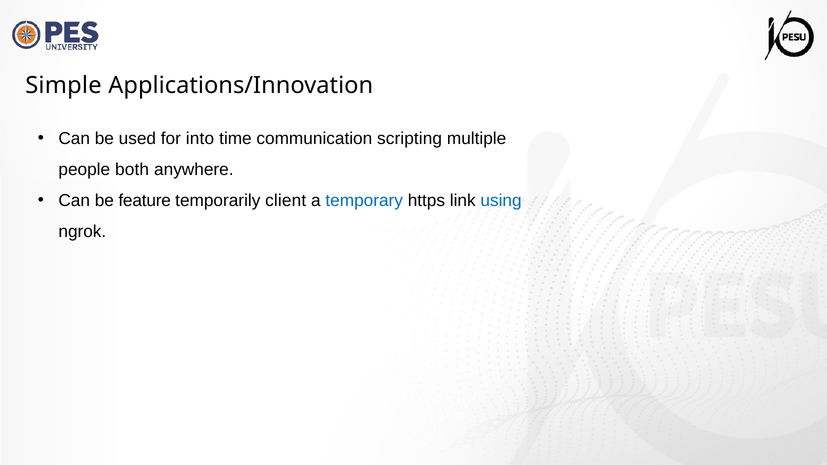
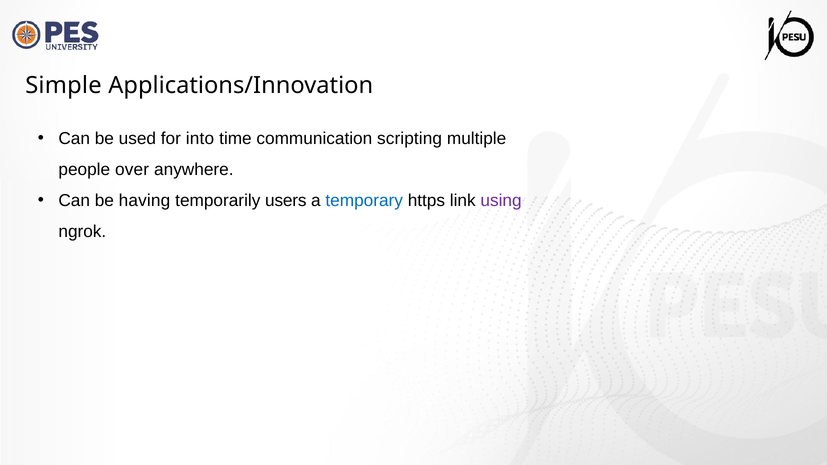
both: both -> over
feature: feature -> having
client: client -> users
using colour: blue -> purple
